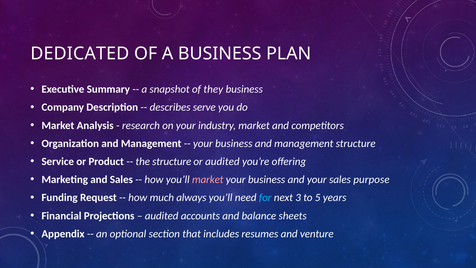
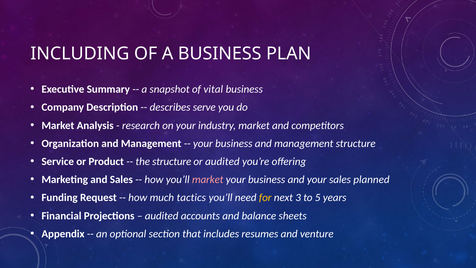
DEDICATED: DEDICATED -> INCLUDING
they: they -> vital
purpose: purpose -> planned
always: always -> tactics
for colour: light blue -> yellow
